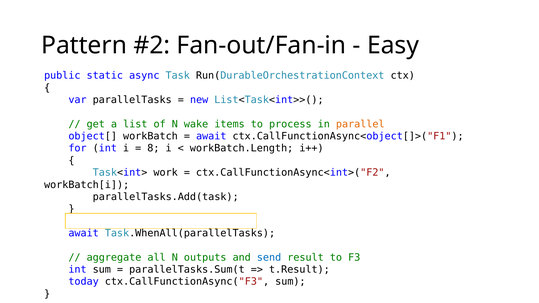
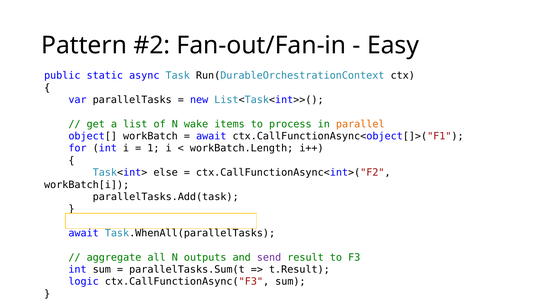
8: 8 -> 1
work: work -> else
send colour: blue -> purple
today: today -> logic
